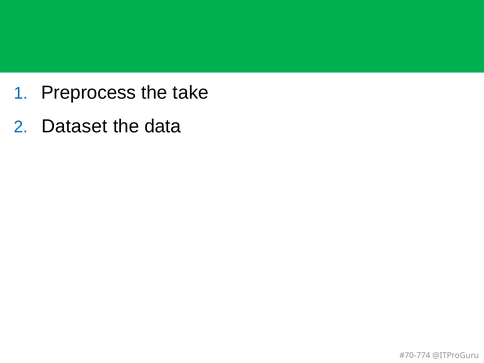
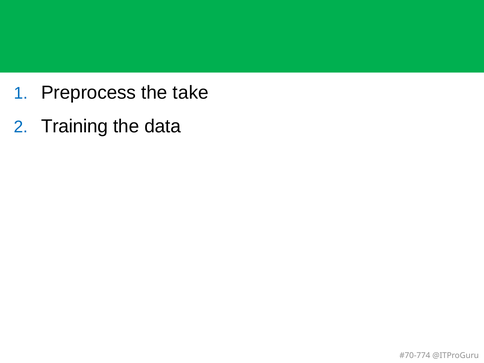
Dataset: Dataset -> Training
